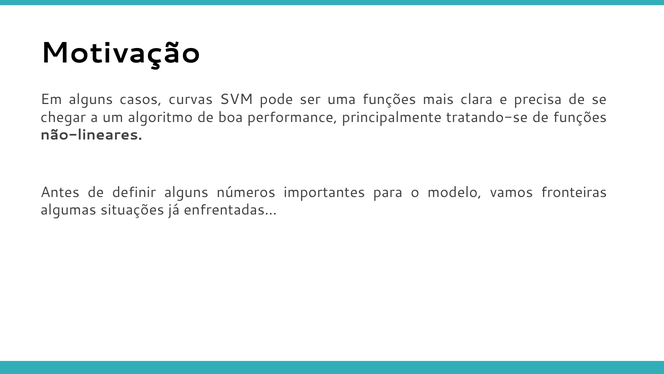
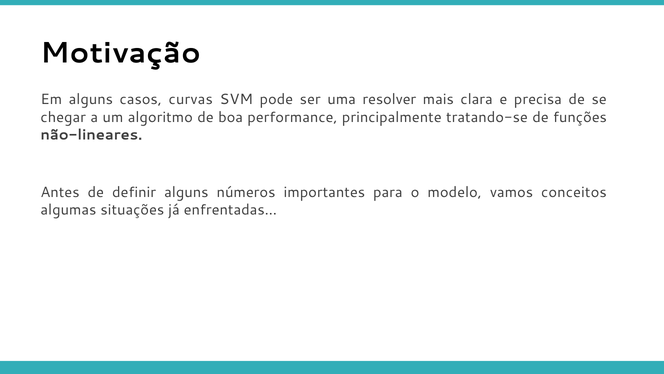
uma funções: funções -> resolver
fronteiras: fronteiras -> conceitos
